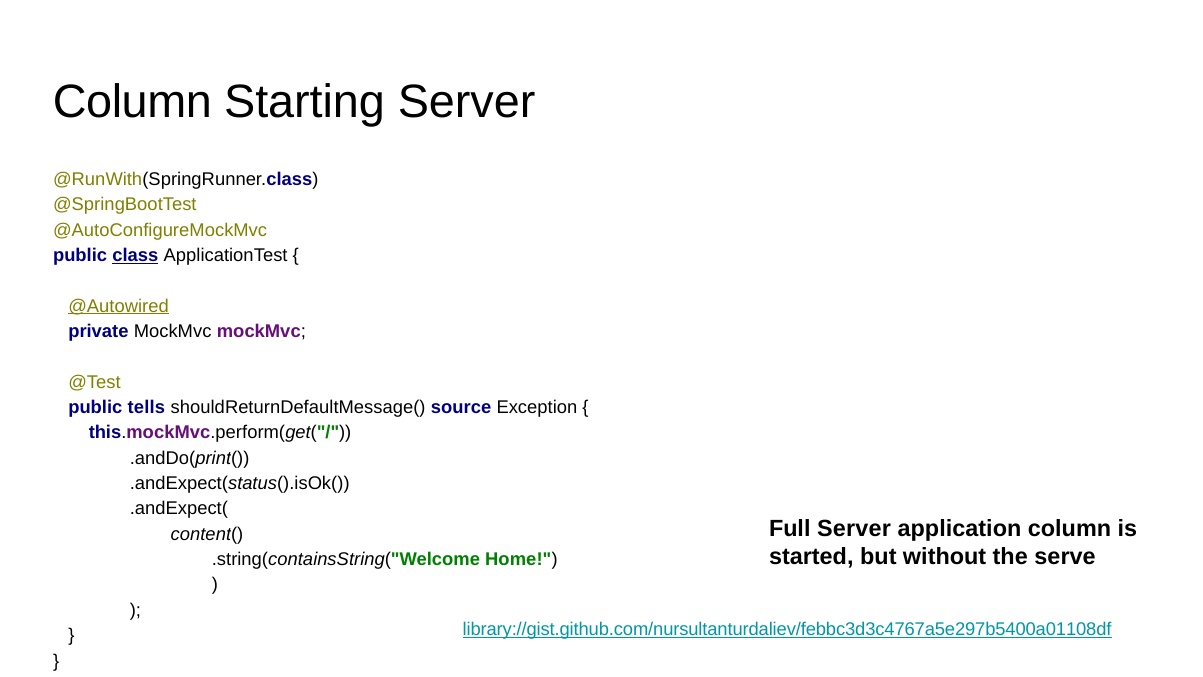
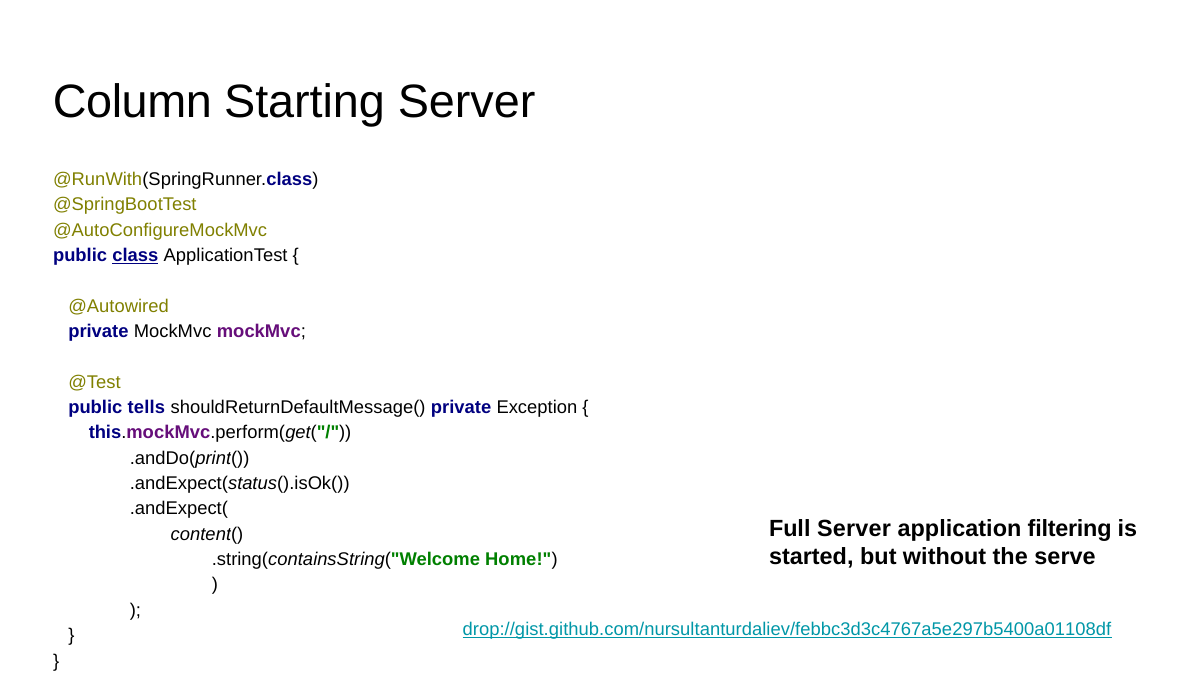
@Autowired underline: present -> none
shouldReturnDefaultMessage( source: source -> private
application column: column -> filtering
library://gist.github.com/nursultanturdaliev/febbc3d3c4767a5e297b5400a01108df: library://gist.github.com/nursultanturdaliev/febbc3d3c4767a5e297b5400a01108df -> drop://gist.github.com/nursultanturdaliev/febbc3d3c4767a5e297b5400a01108df
